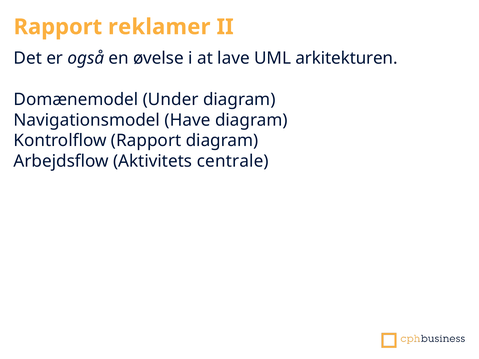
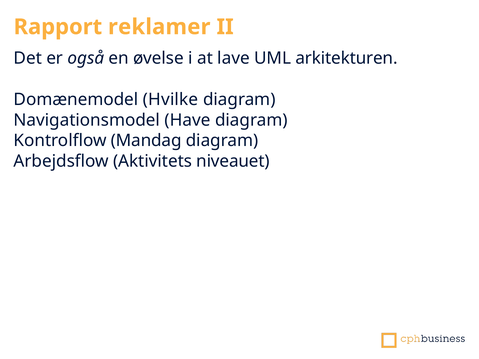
Under: Under -> Hvilke
Kontrolflow Rapport: Rapport -> Mandag
centrale: centrale -> niveauet
